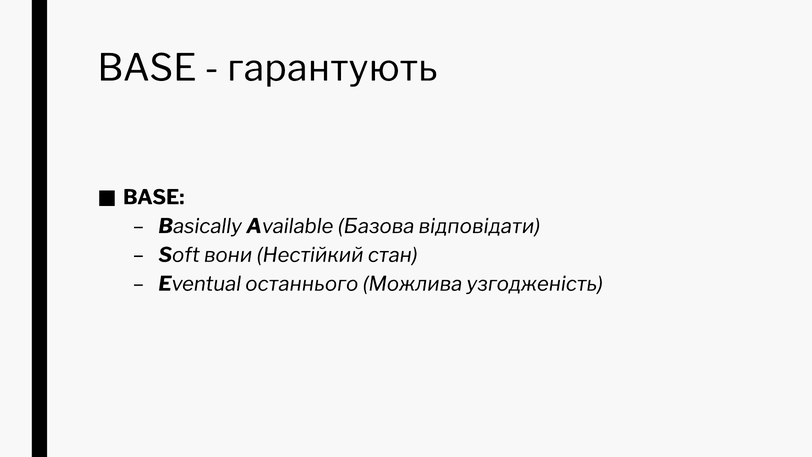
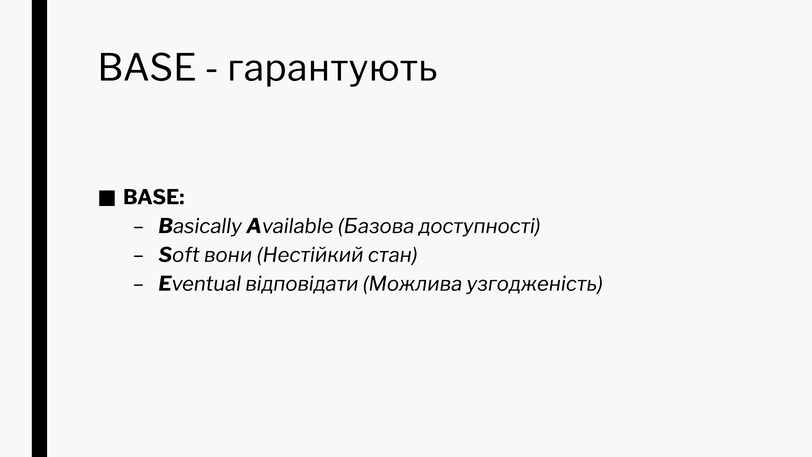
відповідати: відповідати -> доступності
останнього: останнього -> відповідати
